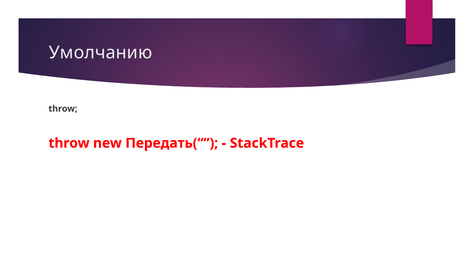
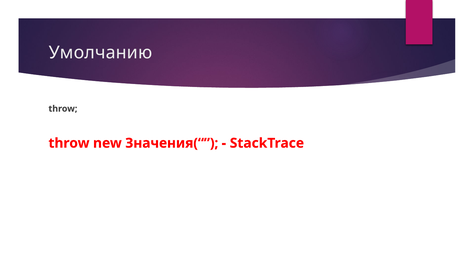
Передать(“: Передать(“ -> Значения(“
